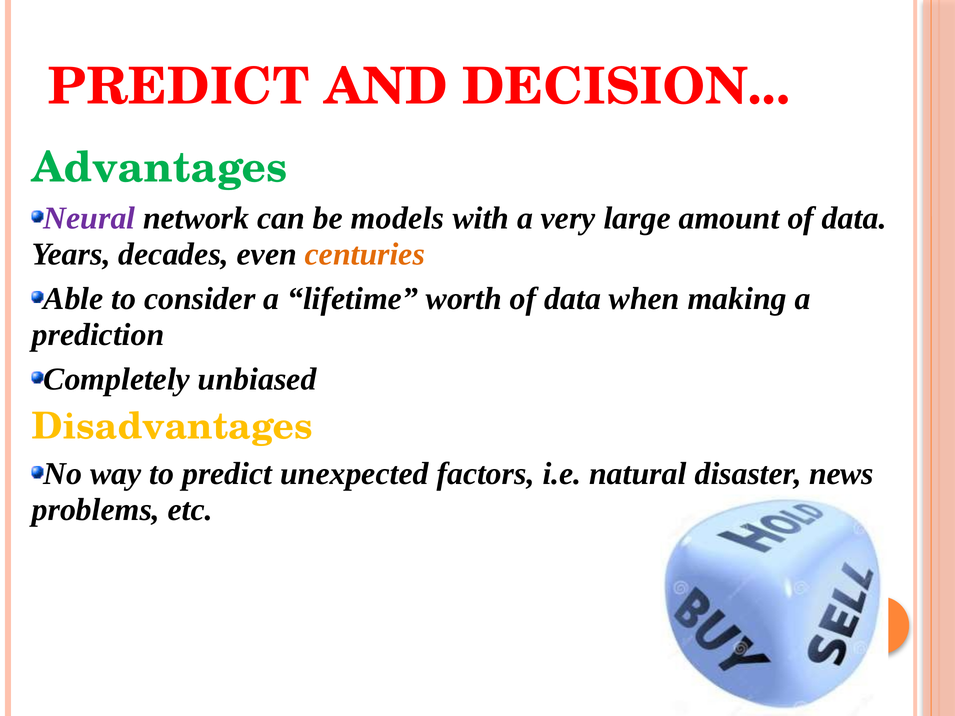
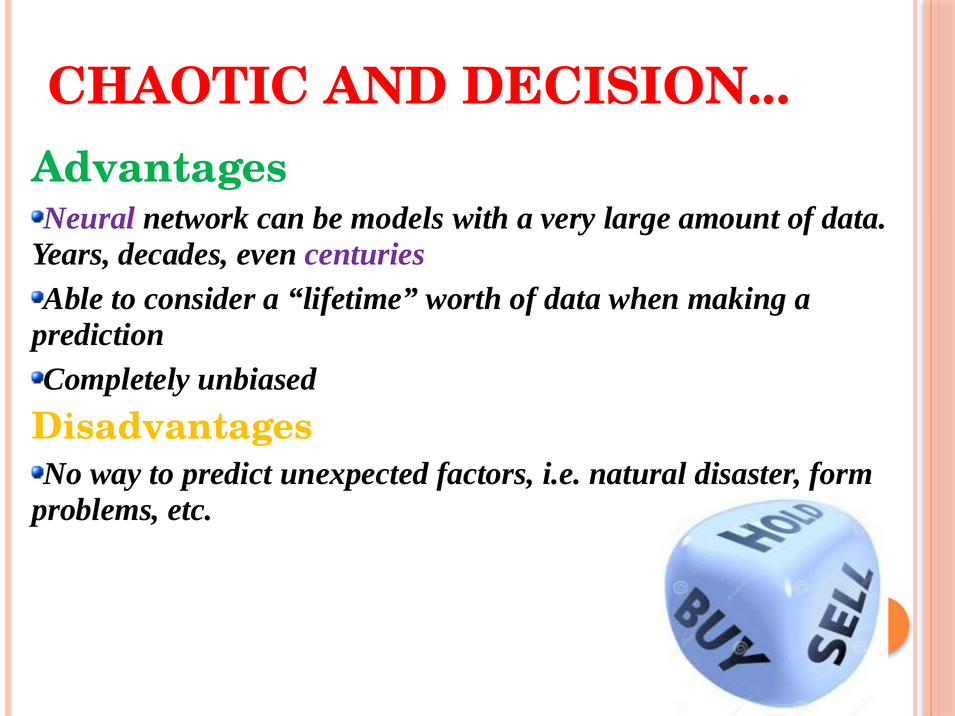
PREDICT at (179, 87): PREDICT -> CHAOTIC
centuries colour: orange -> purple
news: news -> form
